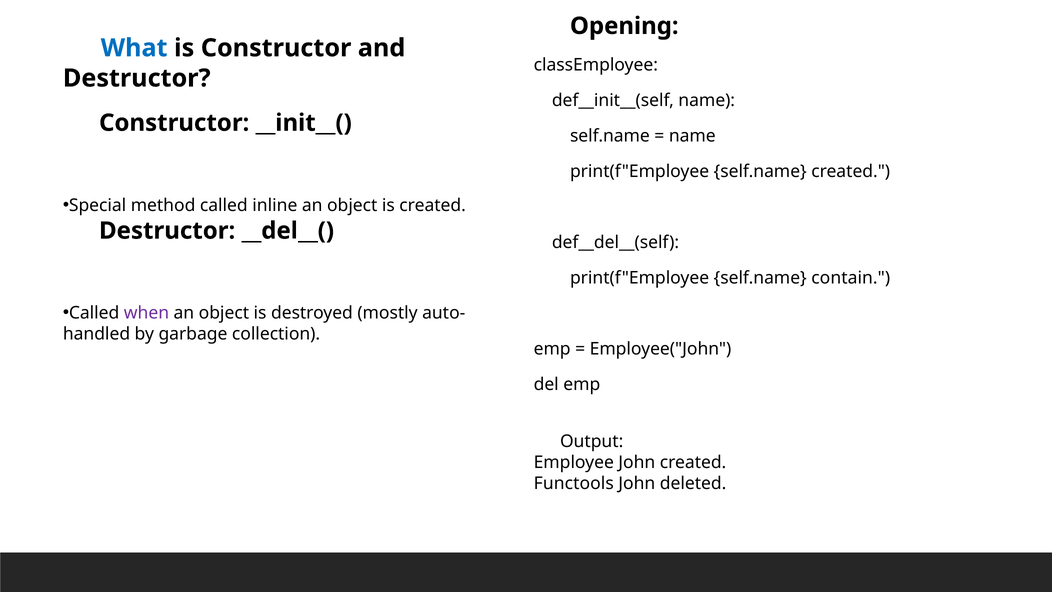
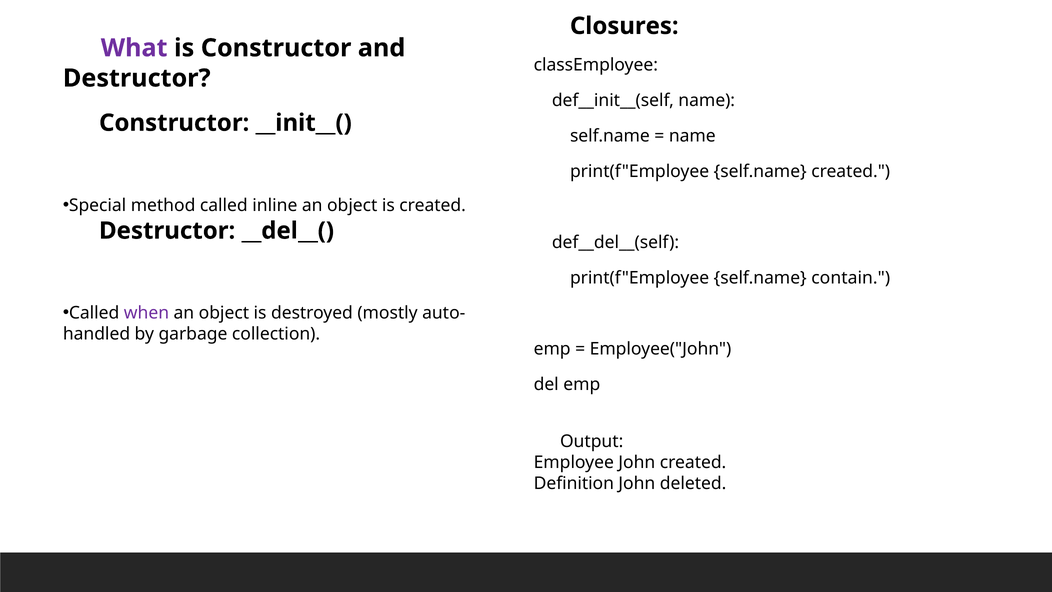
Opening: Opening -> Closures
What colour: blue -> purple
Functools: Functools -> Definition
